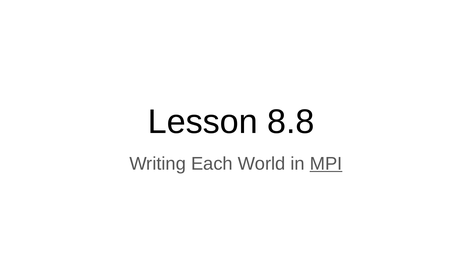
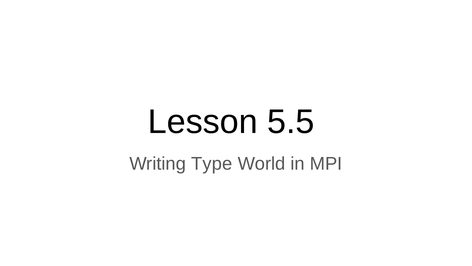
8.8: 8.8 -> 5.5
Each: Each -> Type
MPI underline: present -> none
